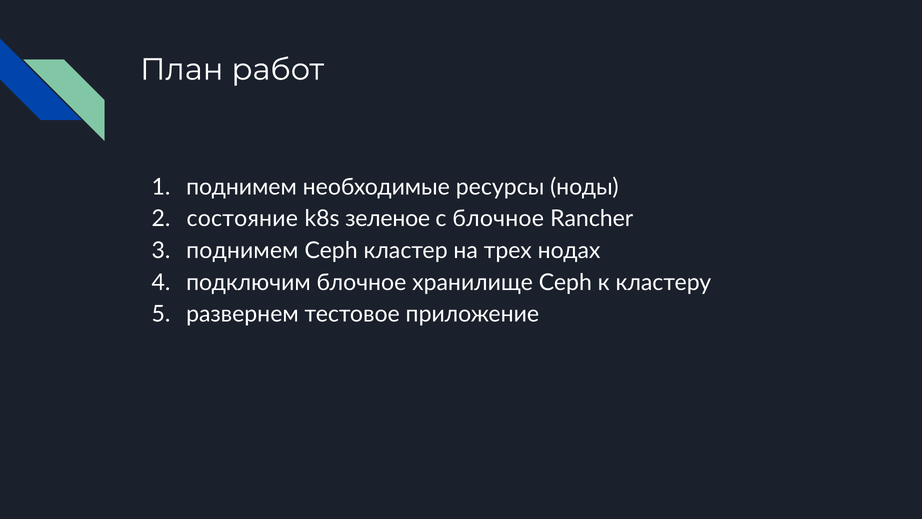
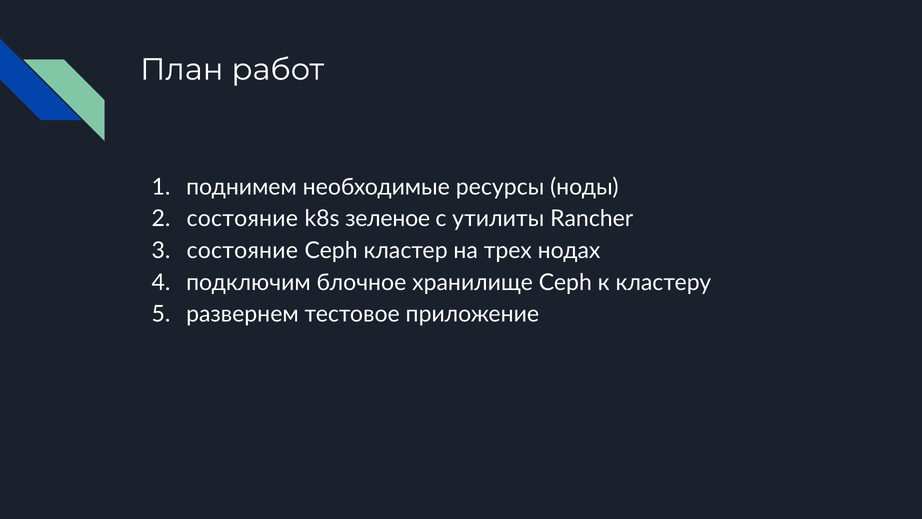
с блочное: блочное -> утилиты
поднимем at (242, 250): поднимем -> состояние
